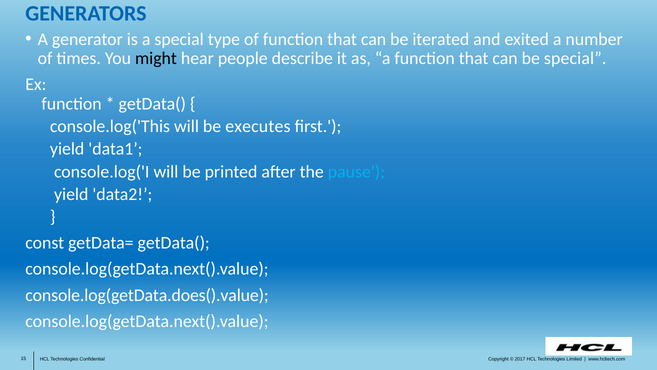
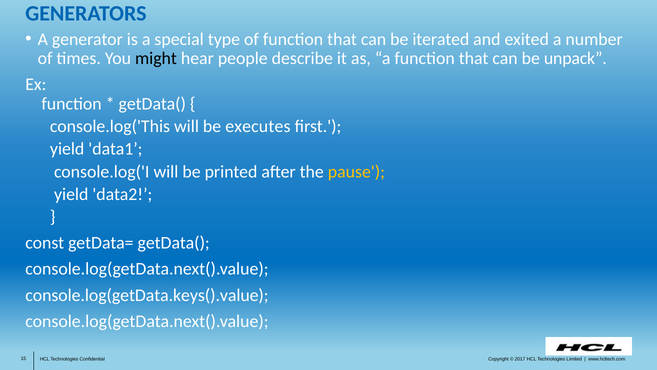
be special: special -> unpack
pause colour: light blue -> yellow
console.log(getData.does().value: console.log(getData.does().value -> console.log(getData.keys().value
